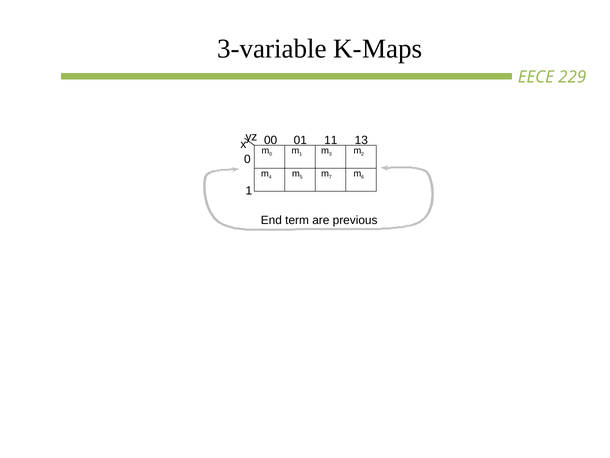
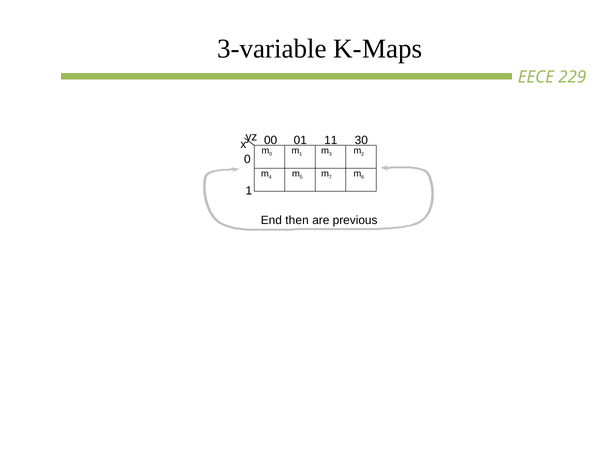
13: 13 -> 30
term: term -> then
